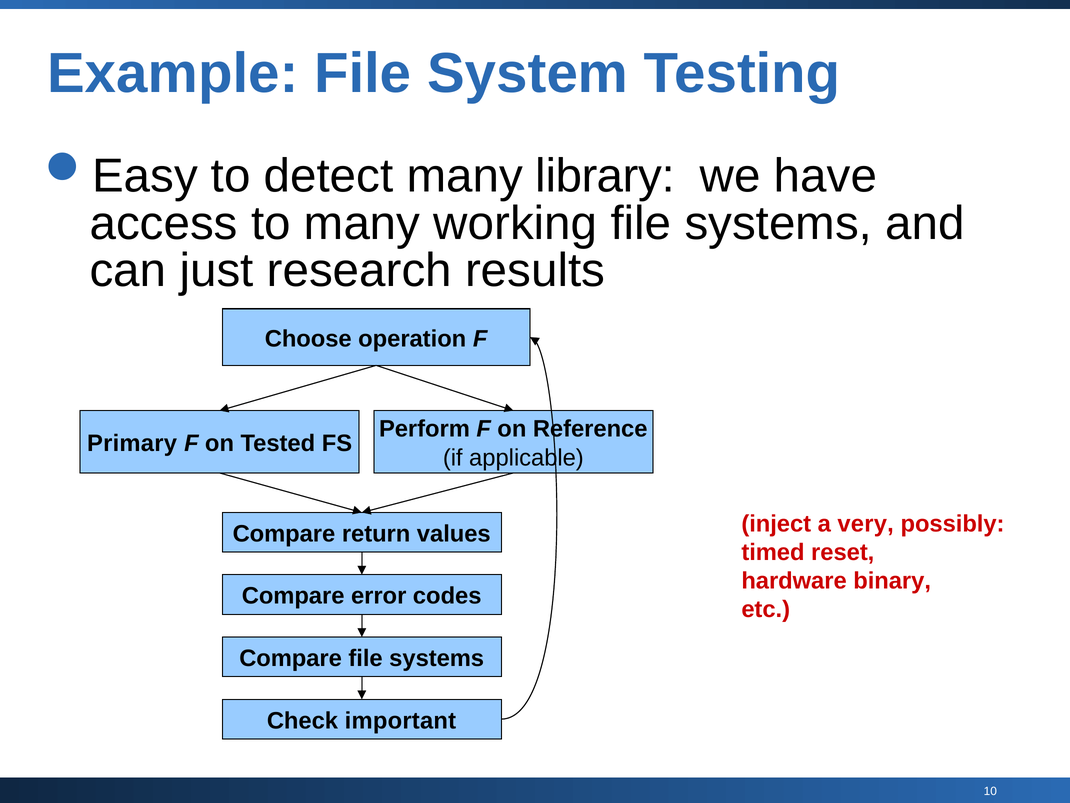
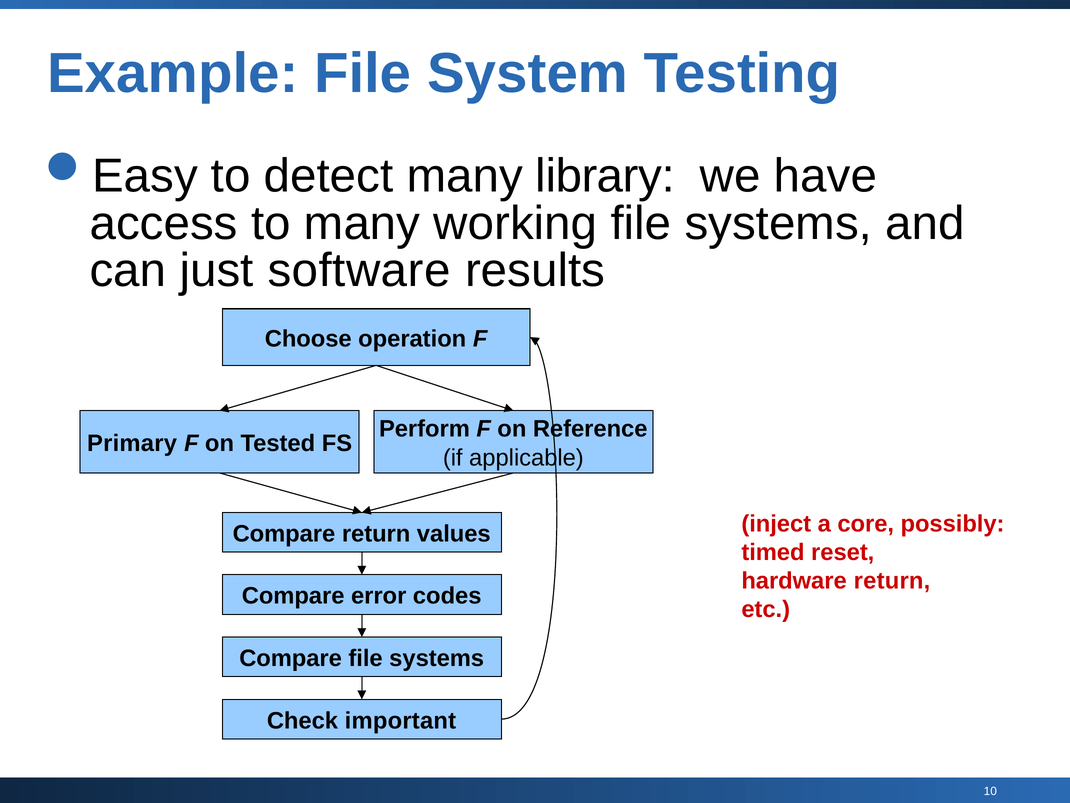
research: research -> software
very: very -> core
hardware binary: binary -> return
